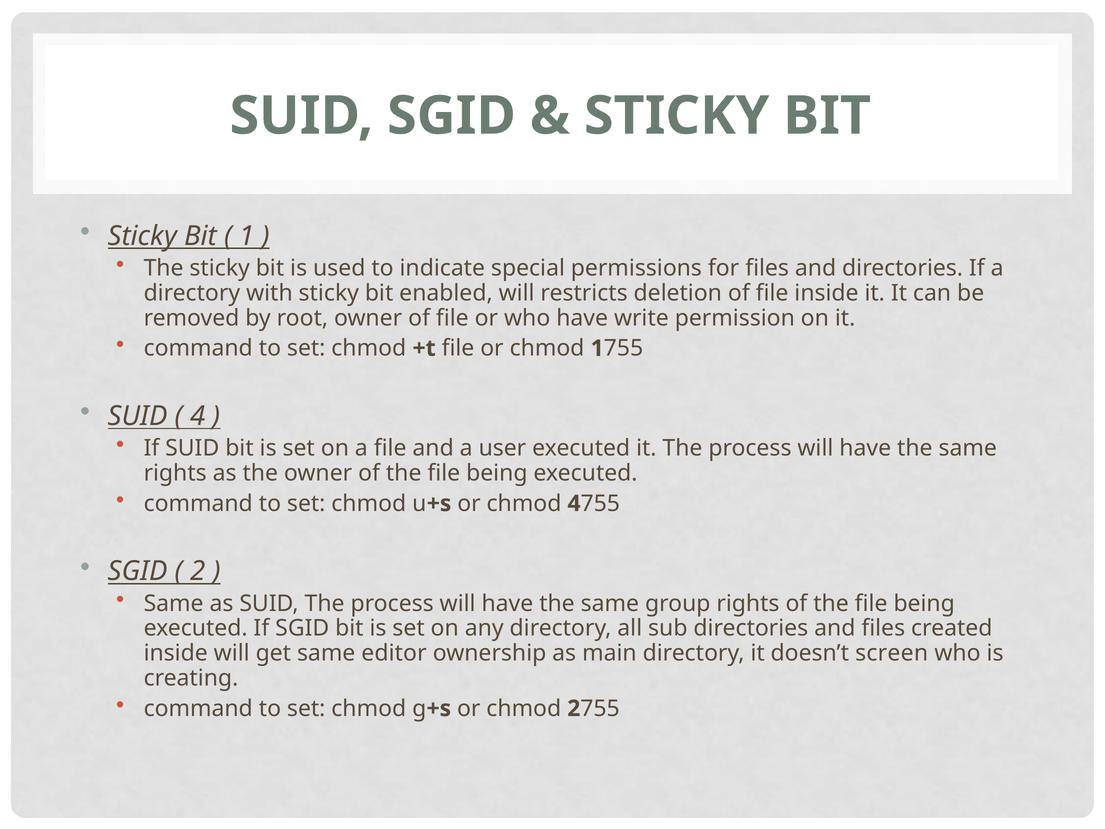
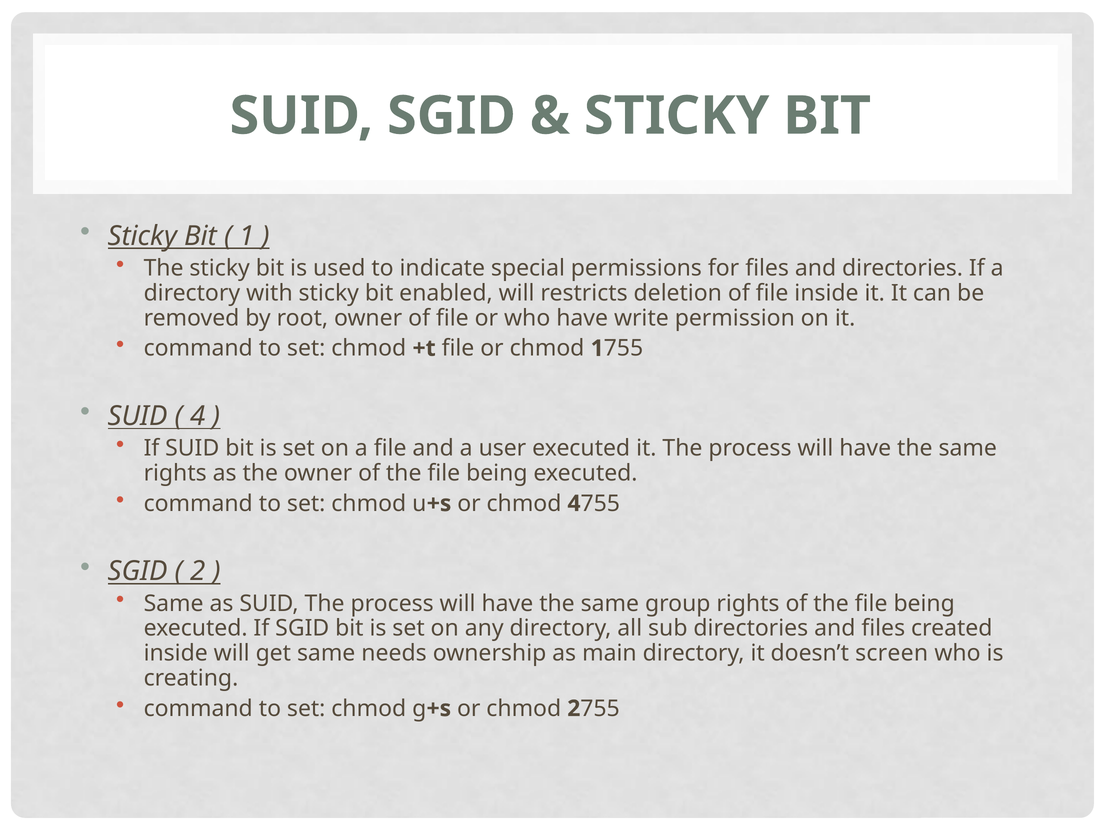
editor: editor -> needs
